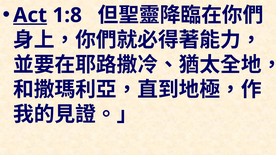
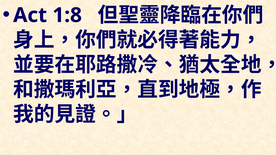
Act underline: present -> none
